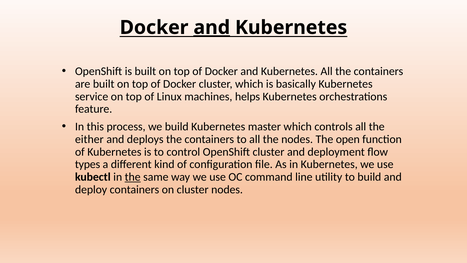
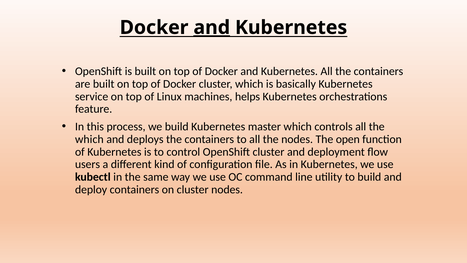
either at (89, 139): either -> which
types: types -> users
the at (133, 177) underline: present -> none
